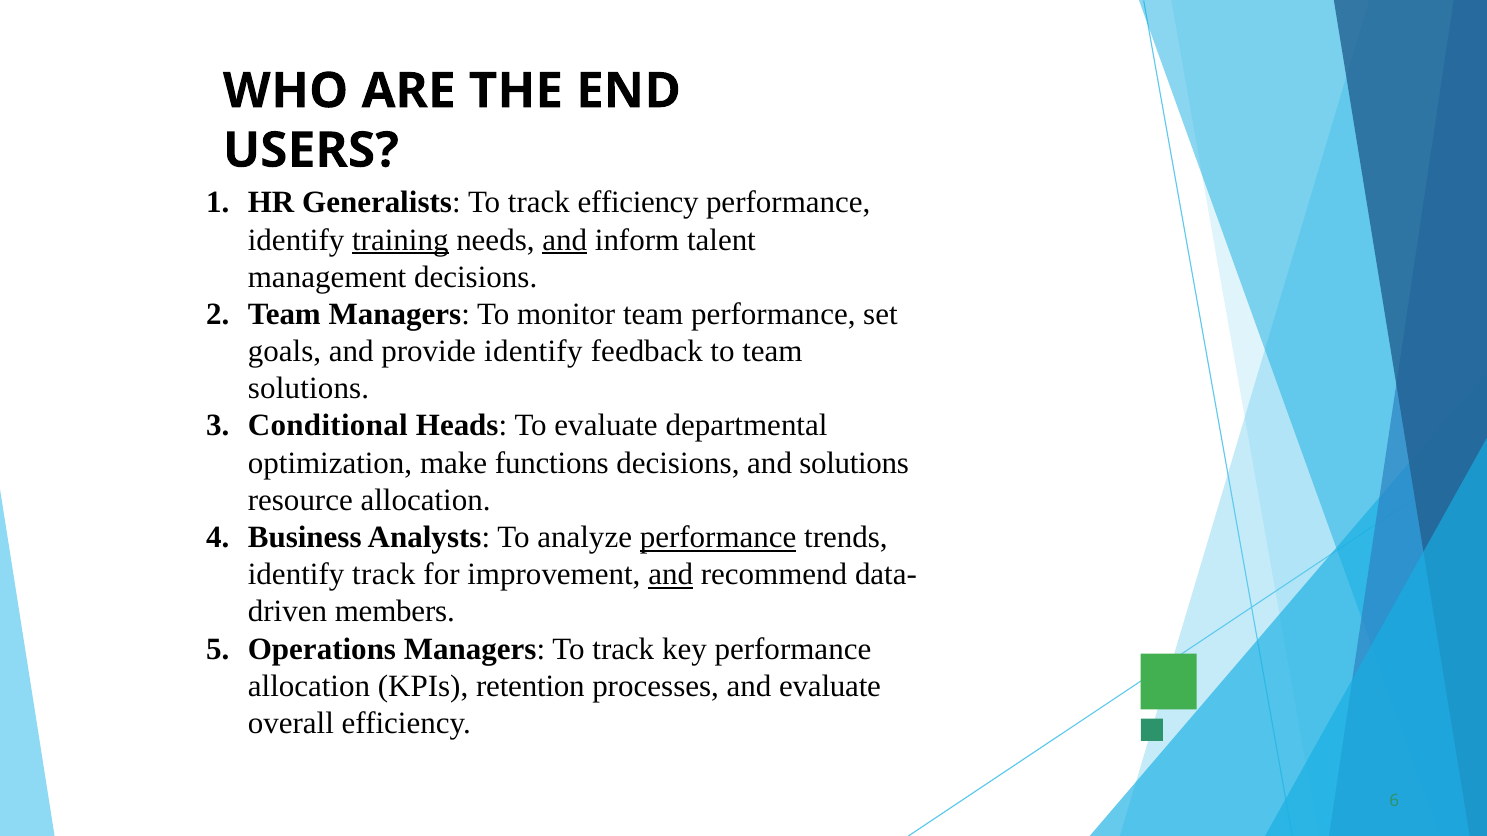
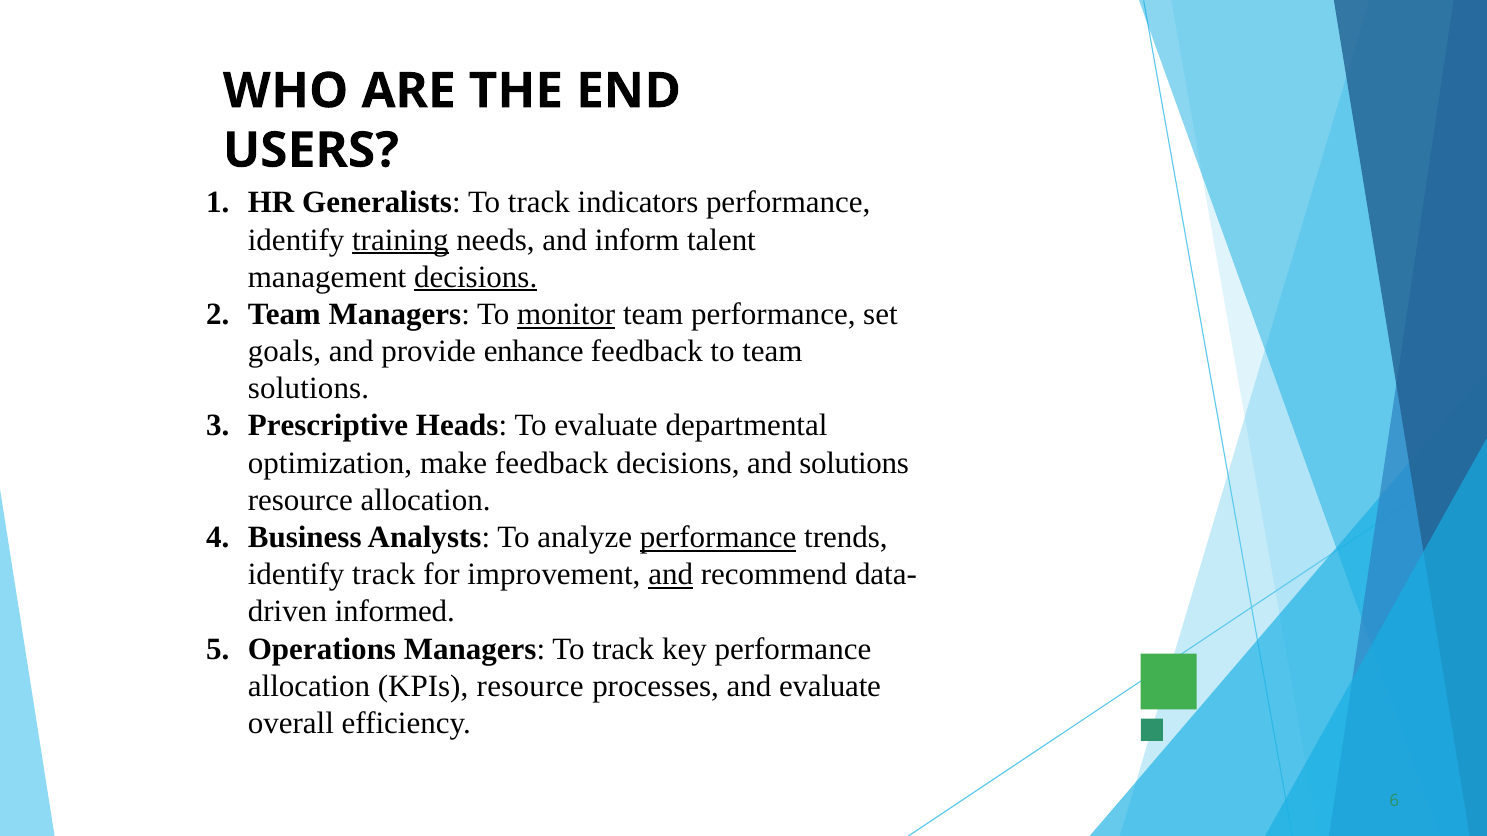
track efficiency: efficiency -> indicators
and at (565, 240) underline: present -> none
decisions at (476, 277) underline: none -> present
monitor underline: none -> present
provide identify: identify -> enhance
Conditional: Conditional -> Prescriptive
make functions: functions -> feedback
members: members -> informed
KPIs retention: retention -> resource
